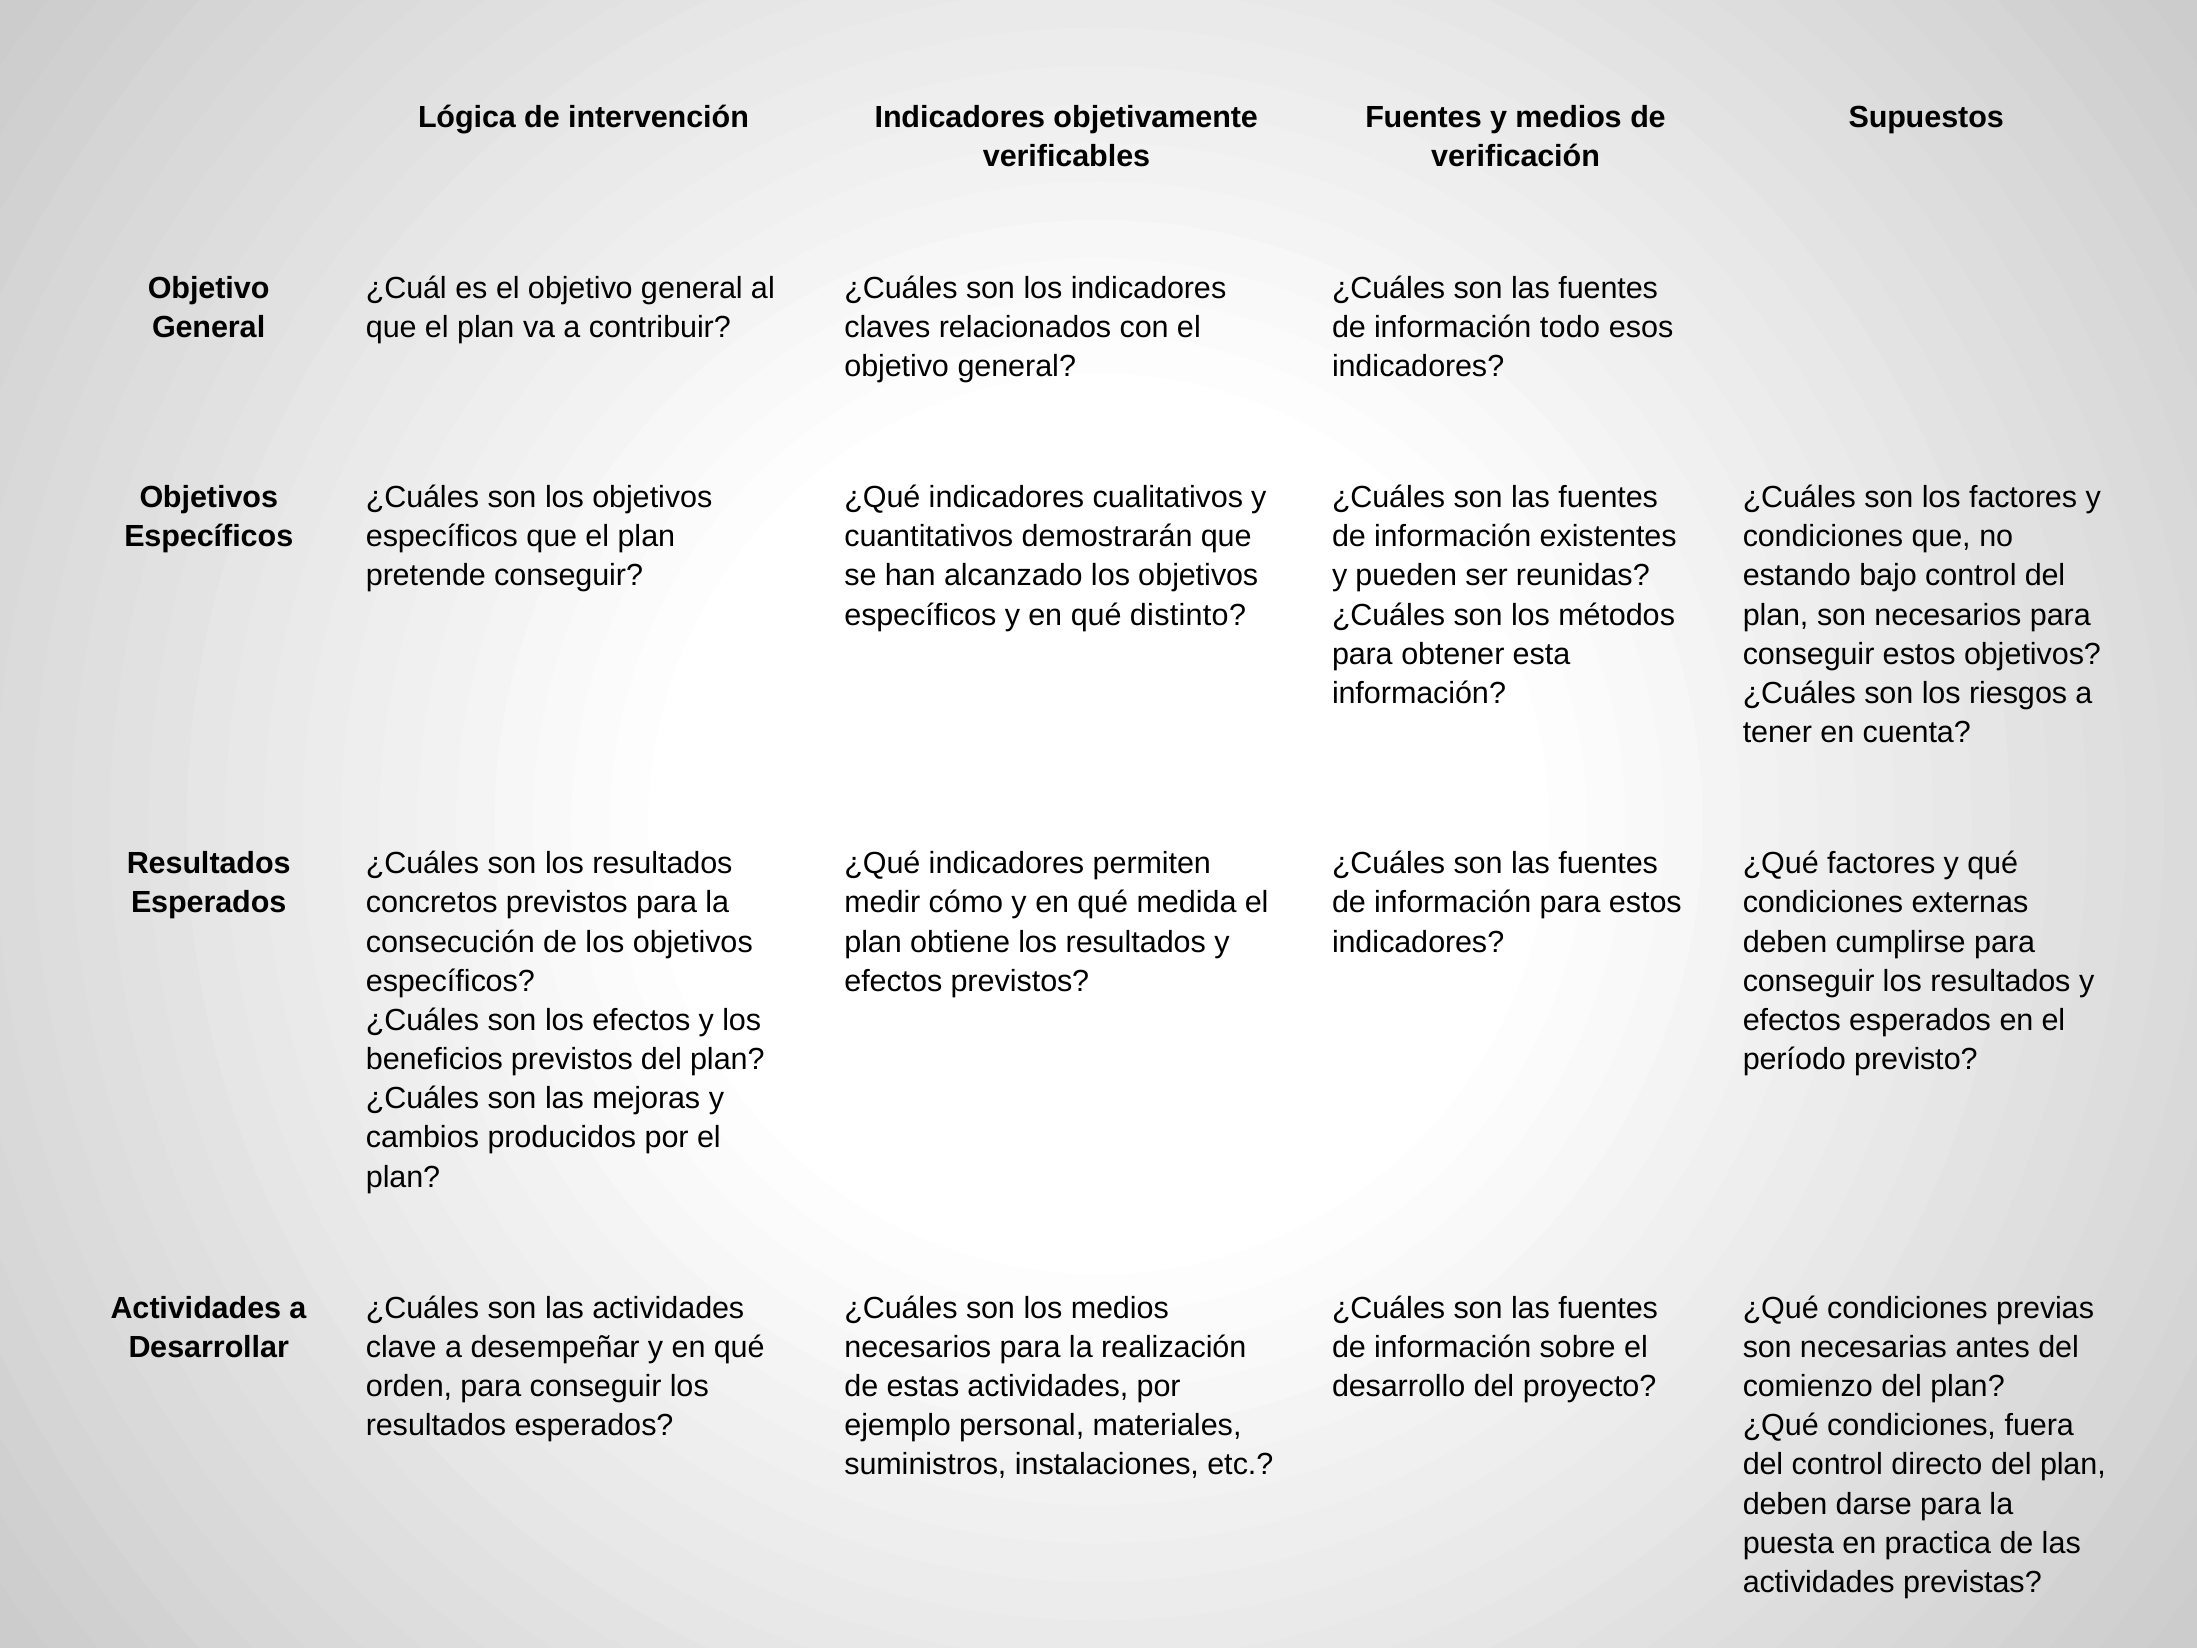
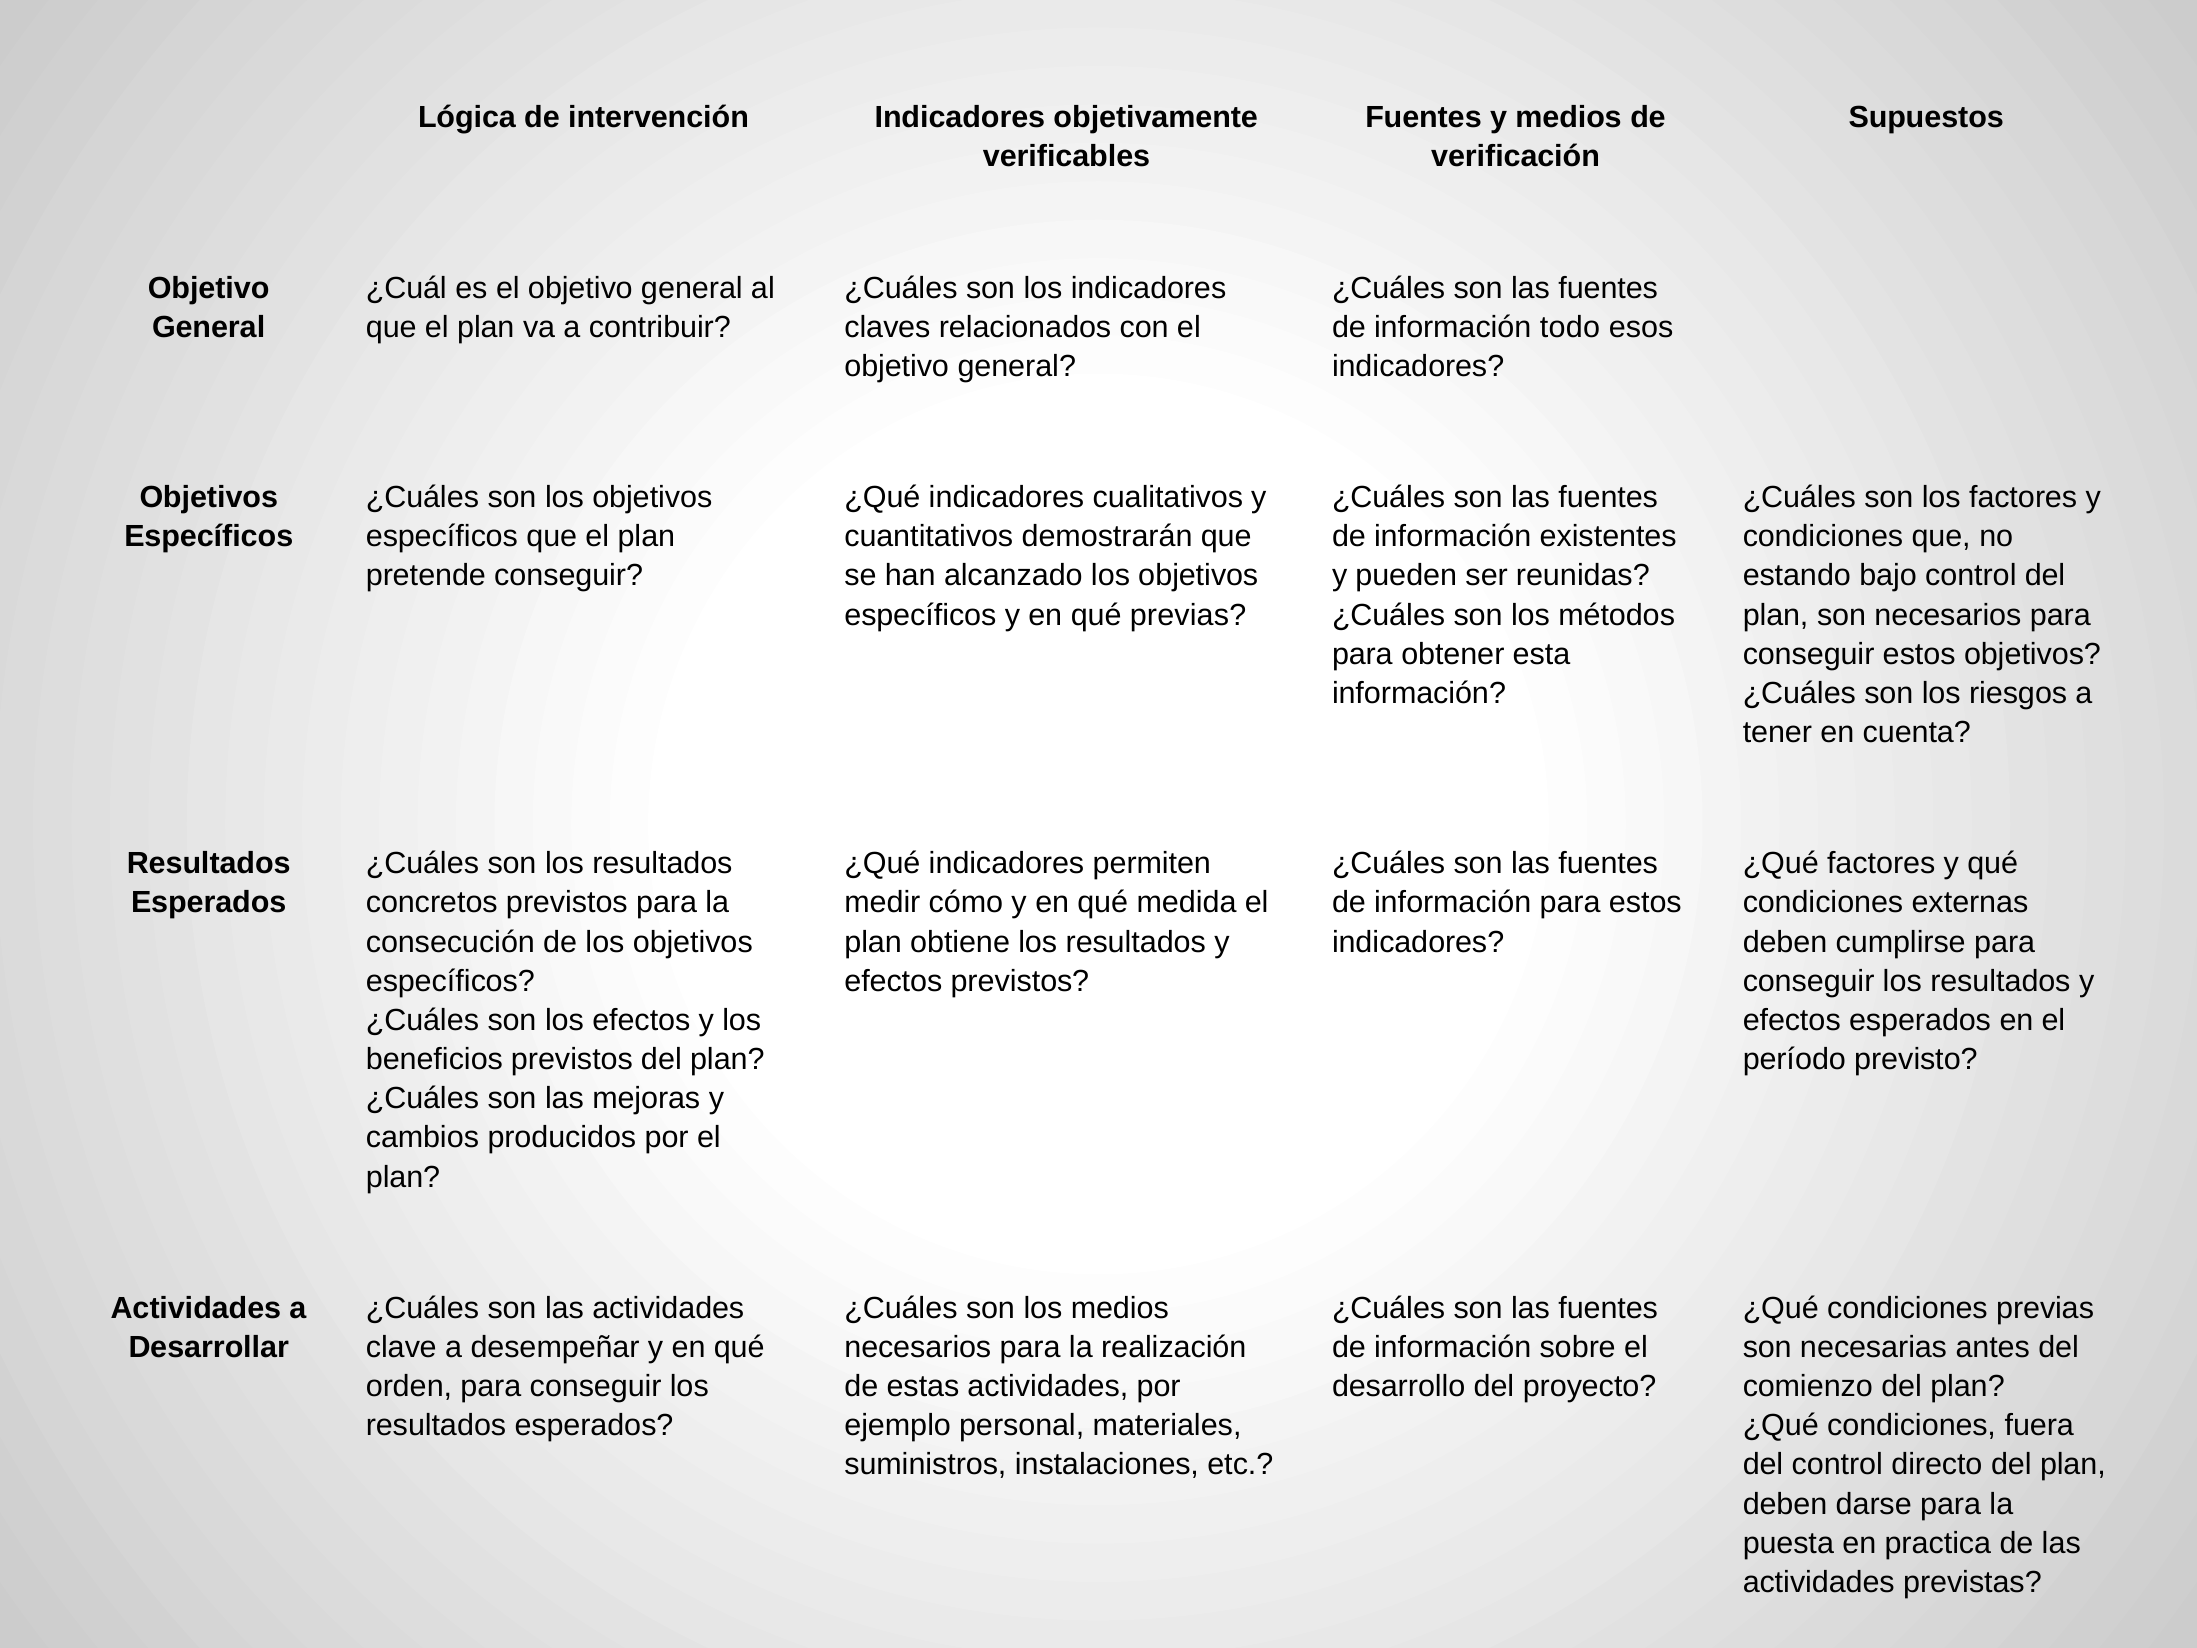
qué distinto: distinto -> previas
